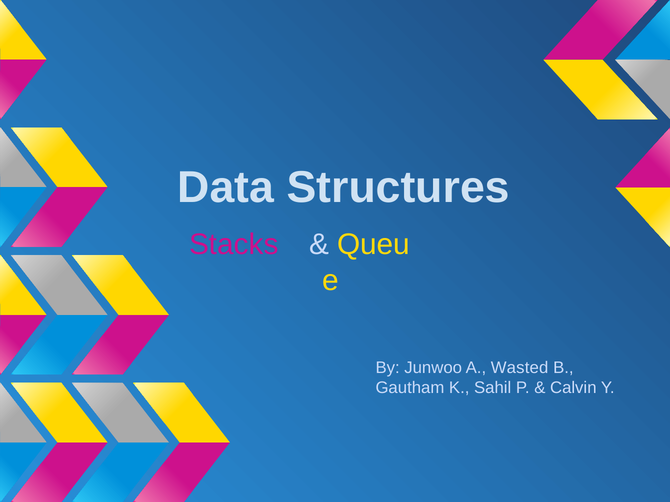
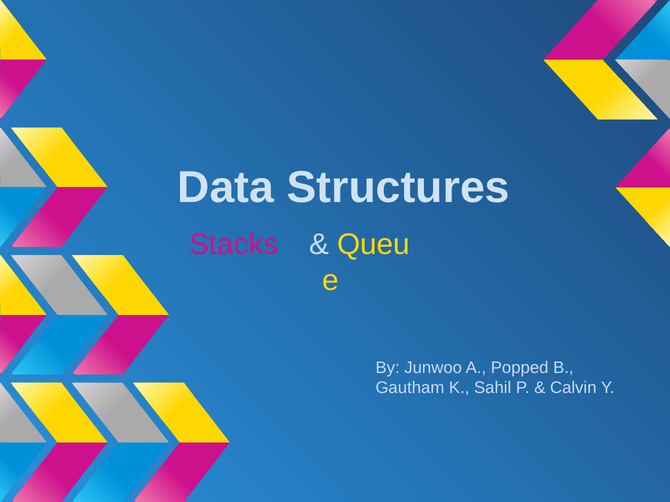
Wasted: Wasted -> Popped
